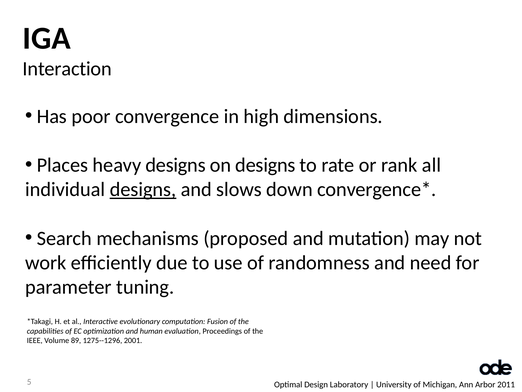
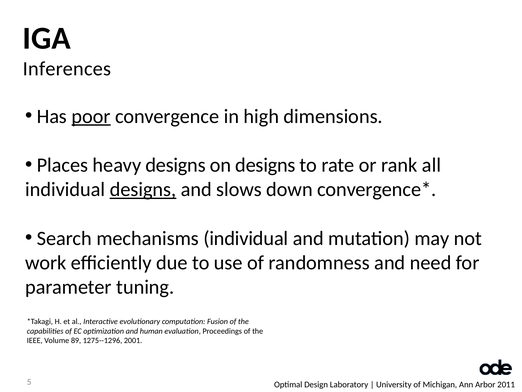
Interaction: Interaction -> Inferences
poor underline: none -> present
mechanisms proposed: proposed -> individual
